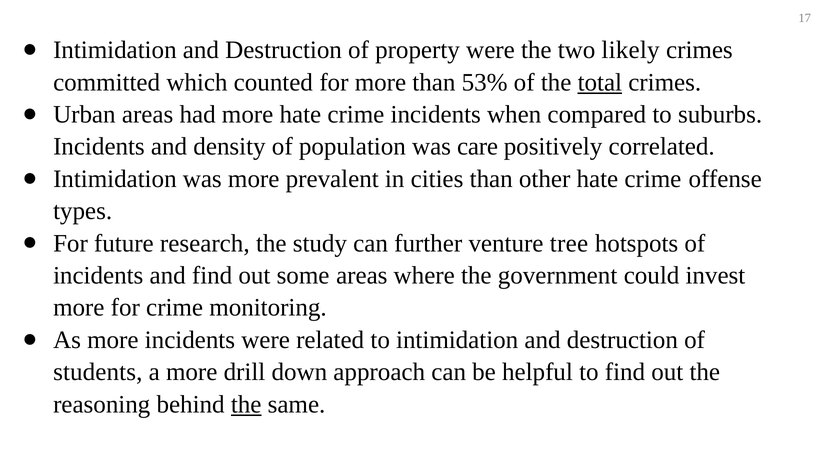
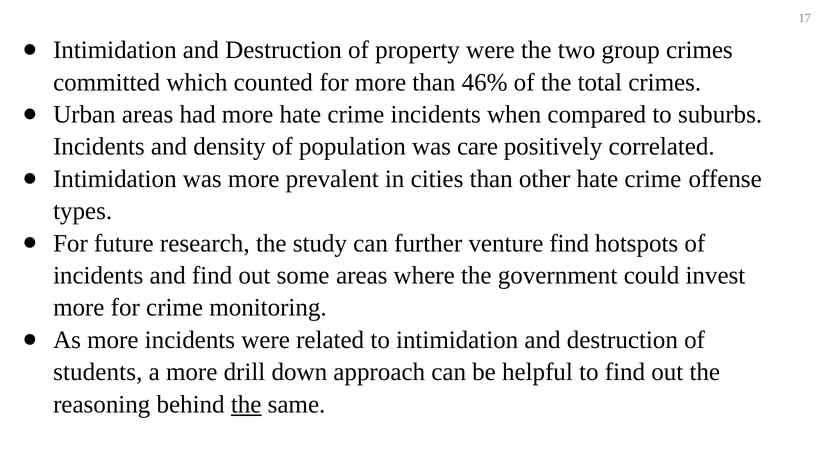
likely: likely -> group
53%: 53% -> 46%
total underline: present -> none
venture tree: tree -> find
